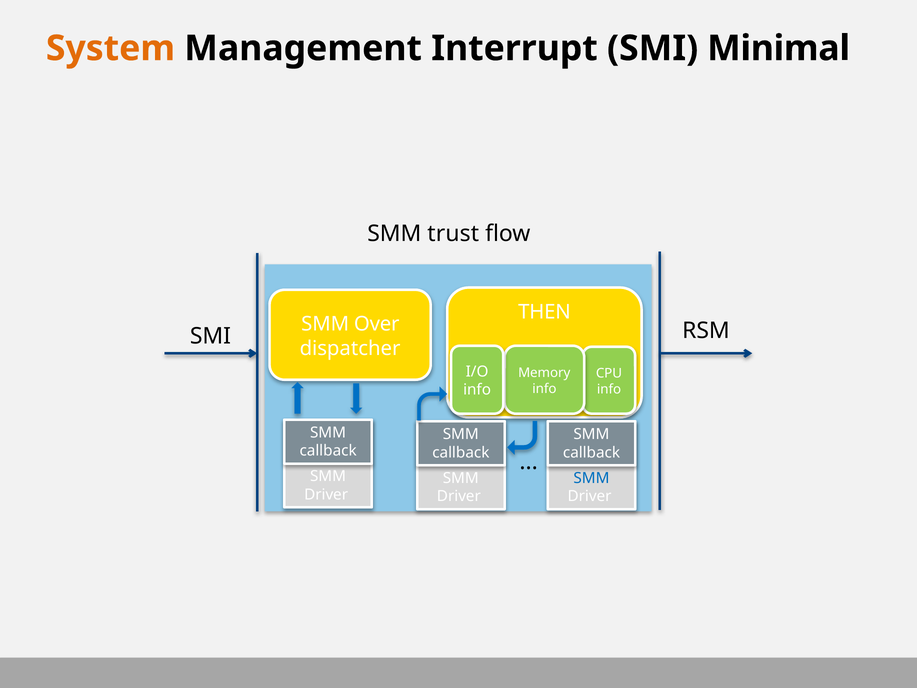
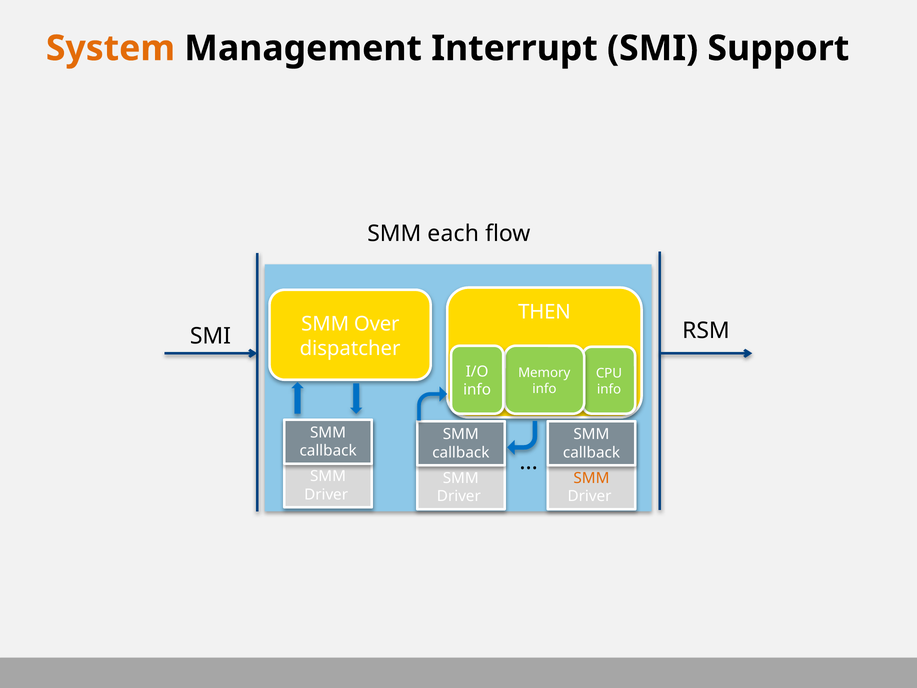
Minimal: Minimal -> Support
trust: trust -> each
SMM at (591, 478) colour: blue -> orange
